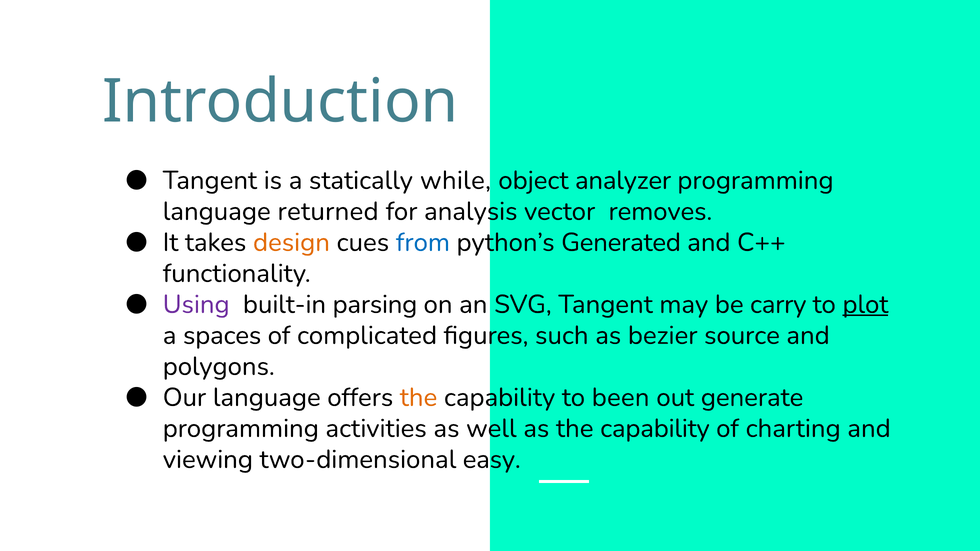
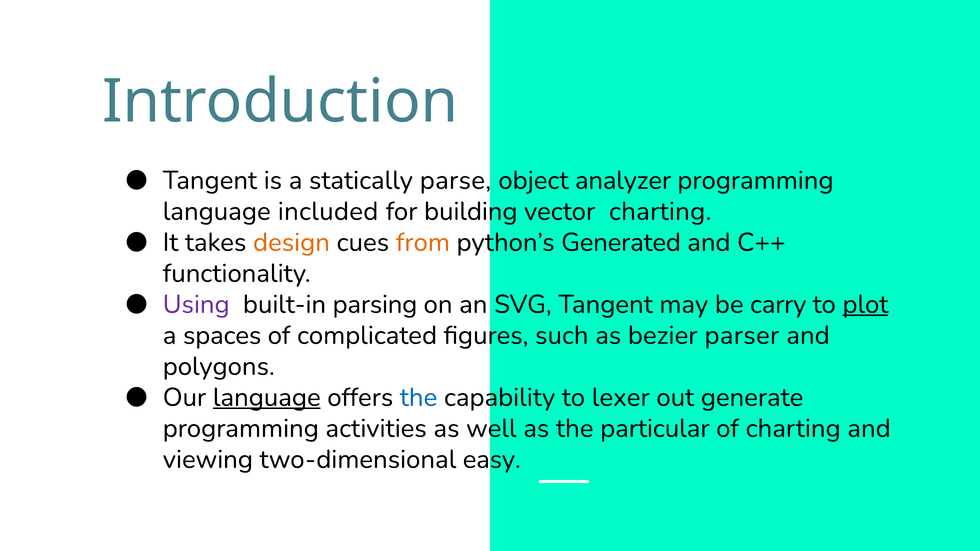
while: while -> parse
returned: returned -> included
analysis: analysis -> building
vector removes: removes -> charting
from colour: blue -> orange
source: source -> parser
language at (267, 398) underline: none -> present
the at (419, 398) colour: orange -> blue
been: been -> lexer
as the capability: capability -> particular
